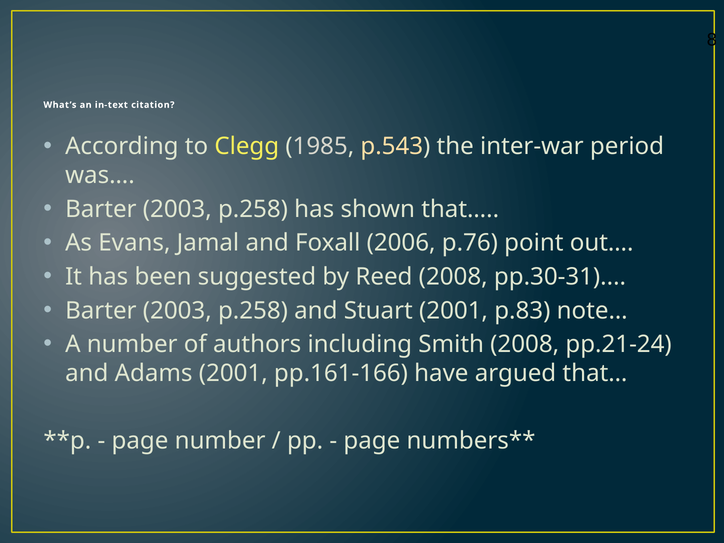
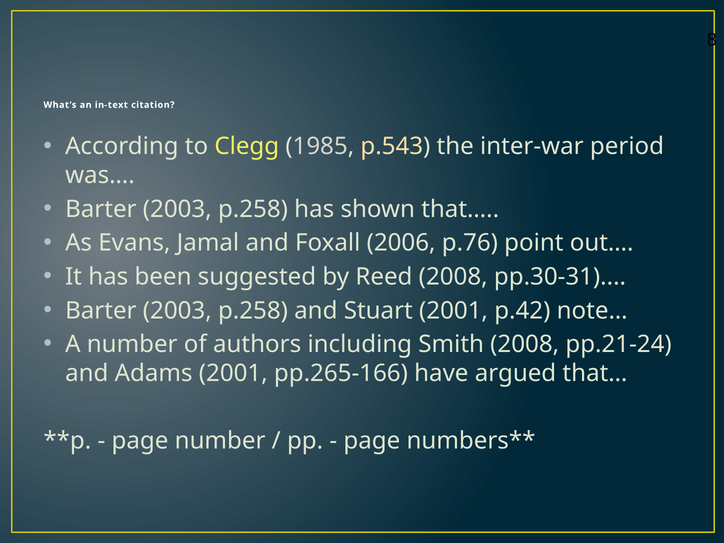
p.83: p.83 -> p.42
pp.161-166: pp.161-166 -> pp.265-166
